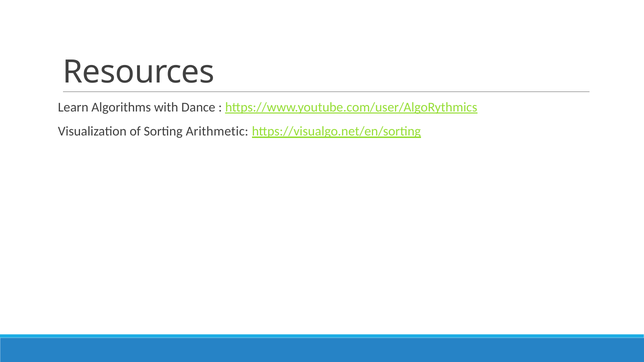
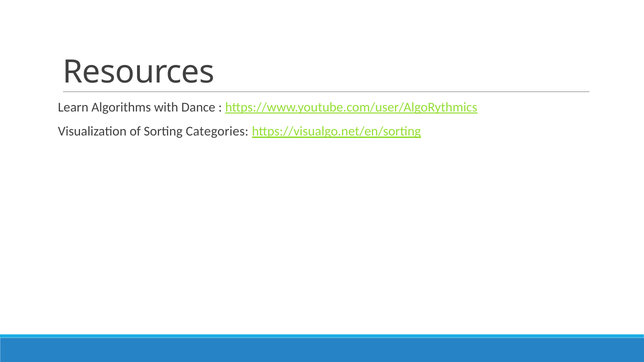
Arithmetic: Arithmetic -> Categories
